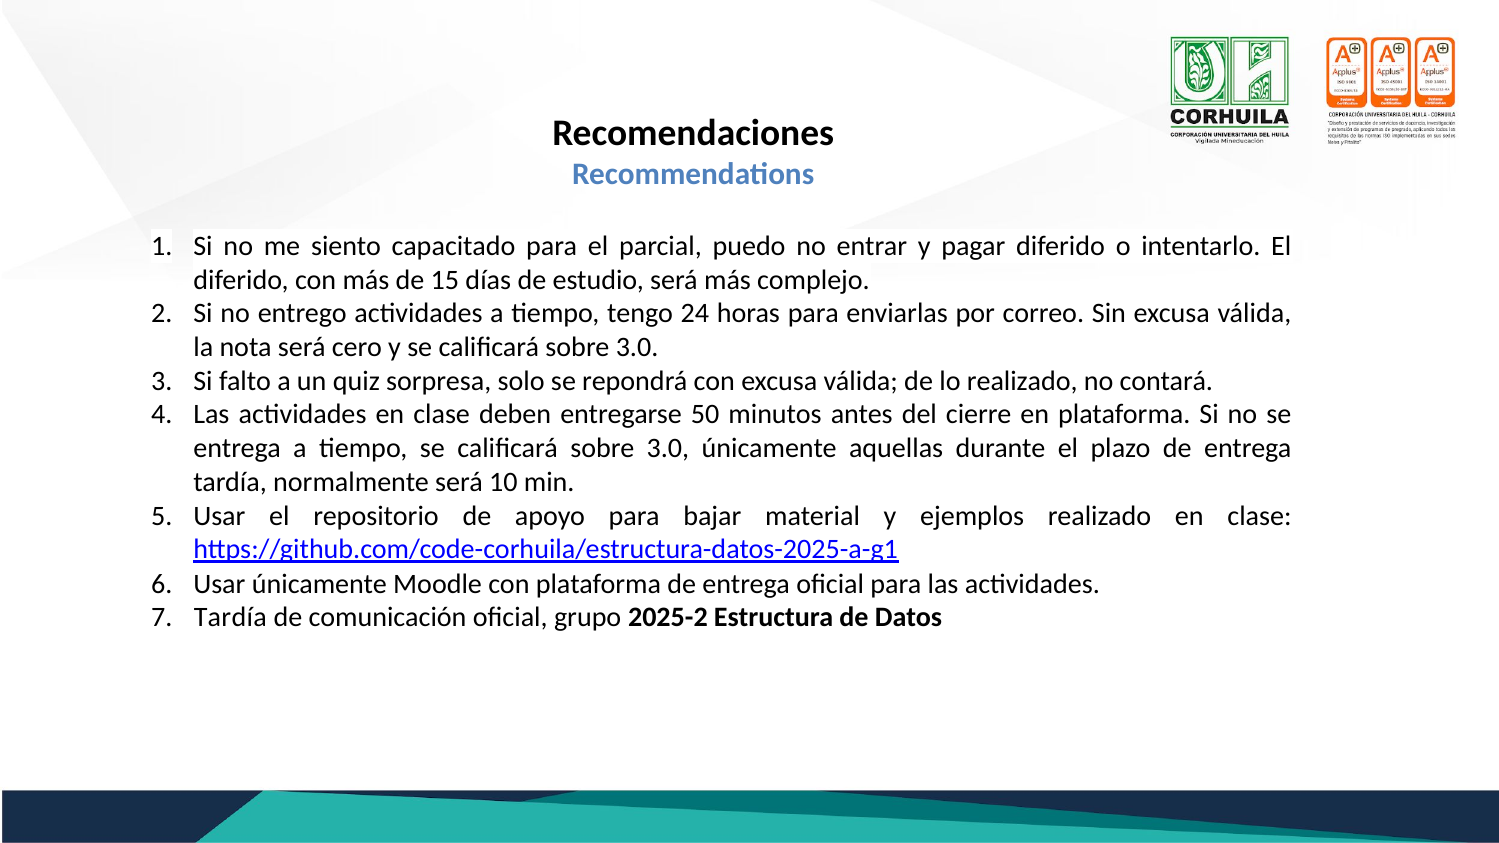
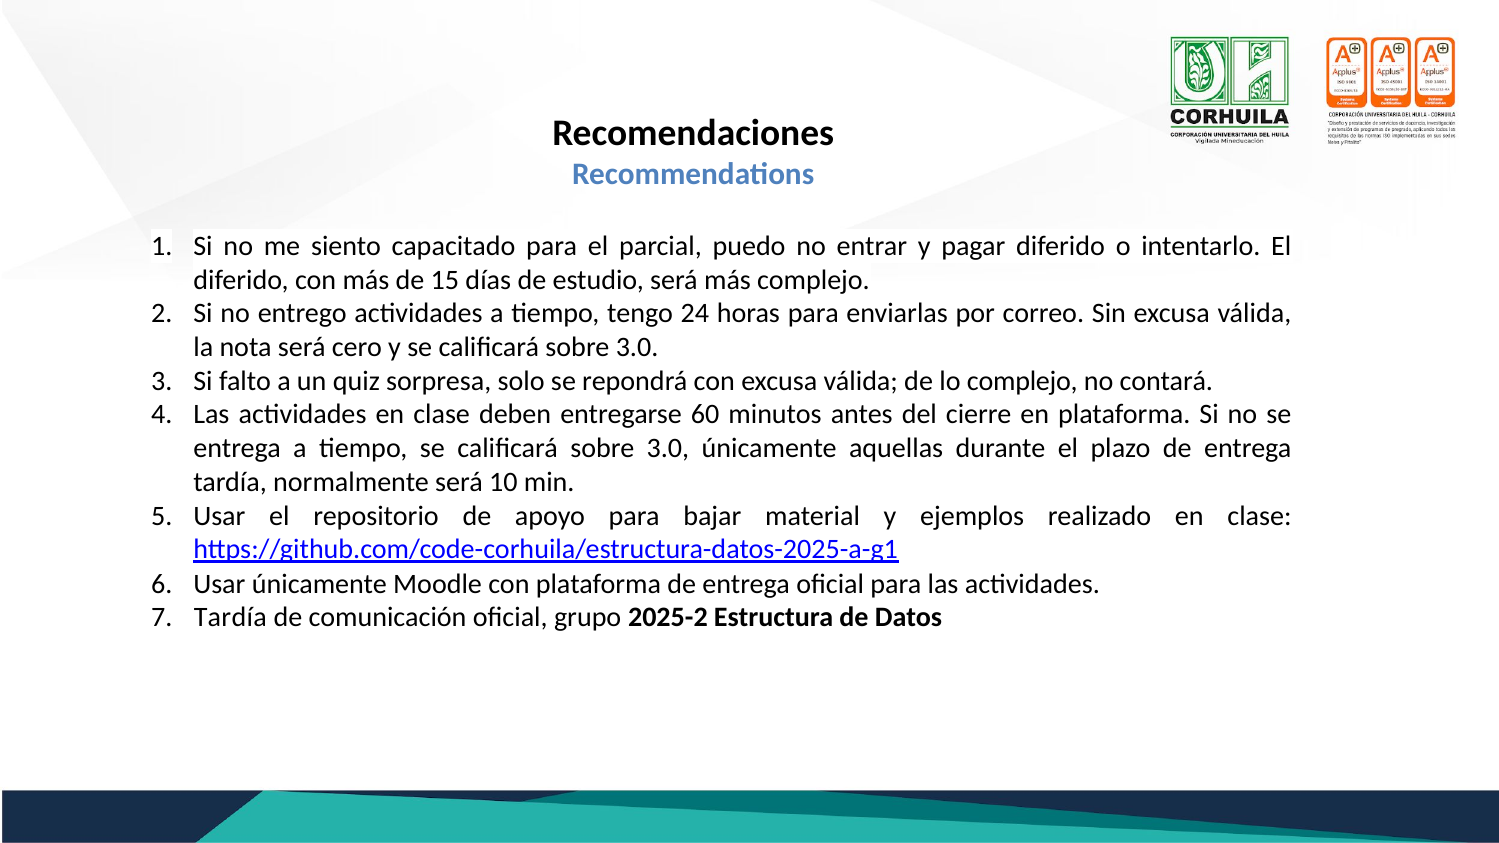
lo realizado: realizado -> complejo
50: 50 -> 60
